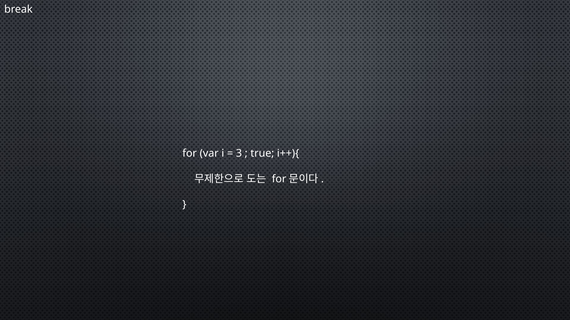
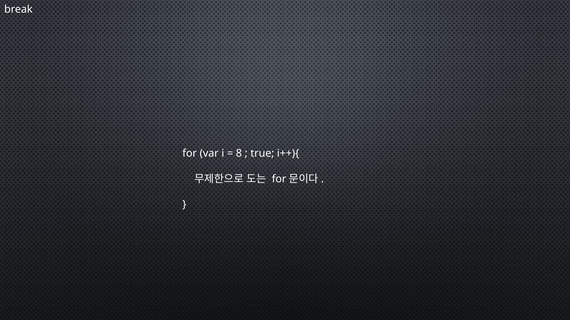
3: 3 -> 8
